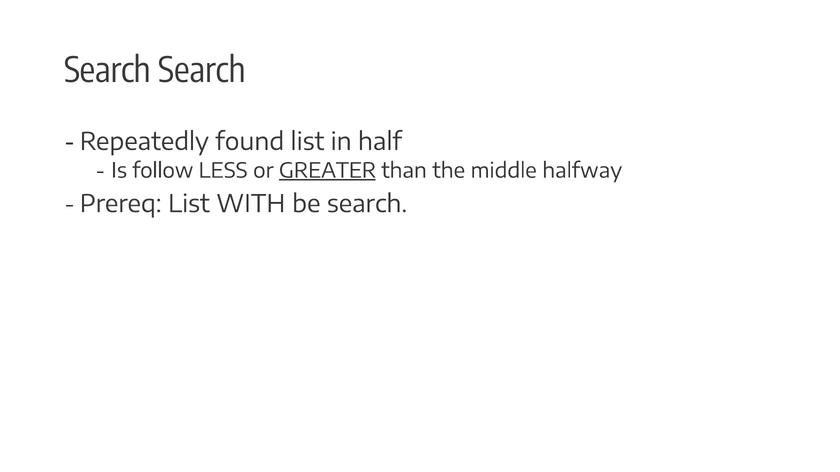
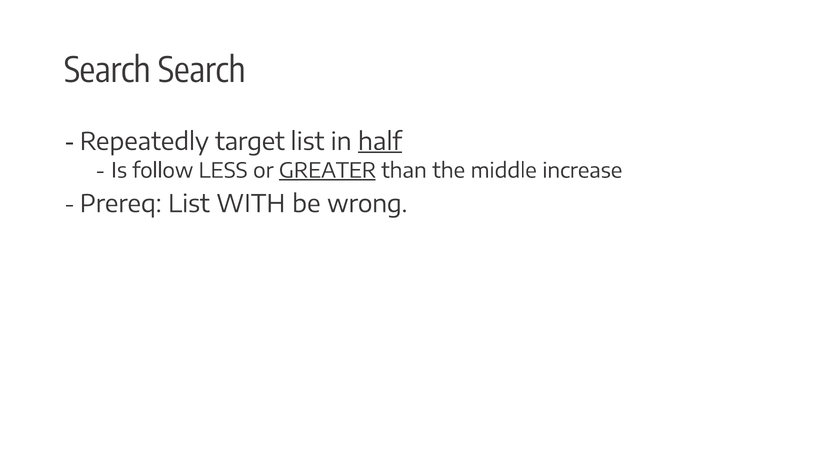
found: found -> target
half underline: none -> present
halfway: halfway -> increase
be search: search -> wrong
